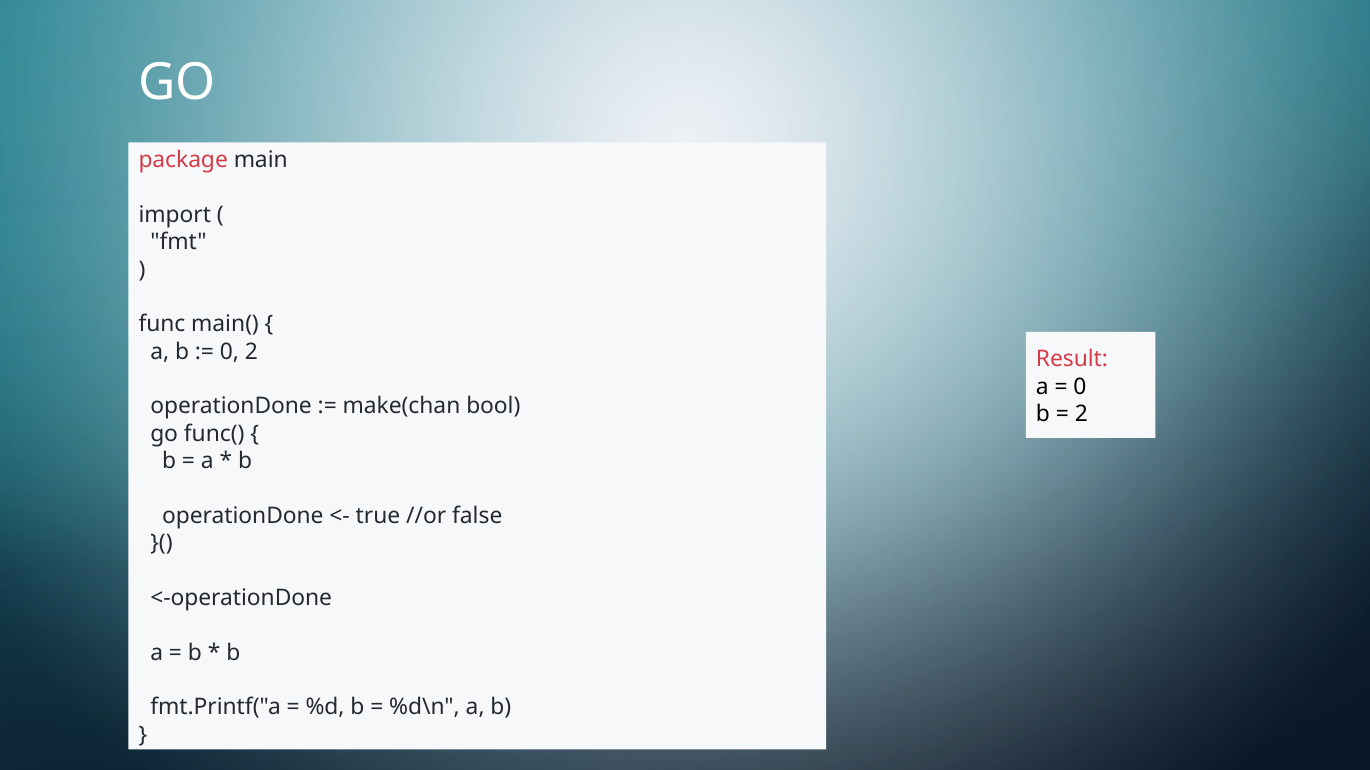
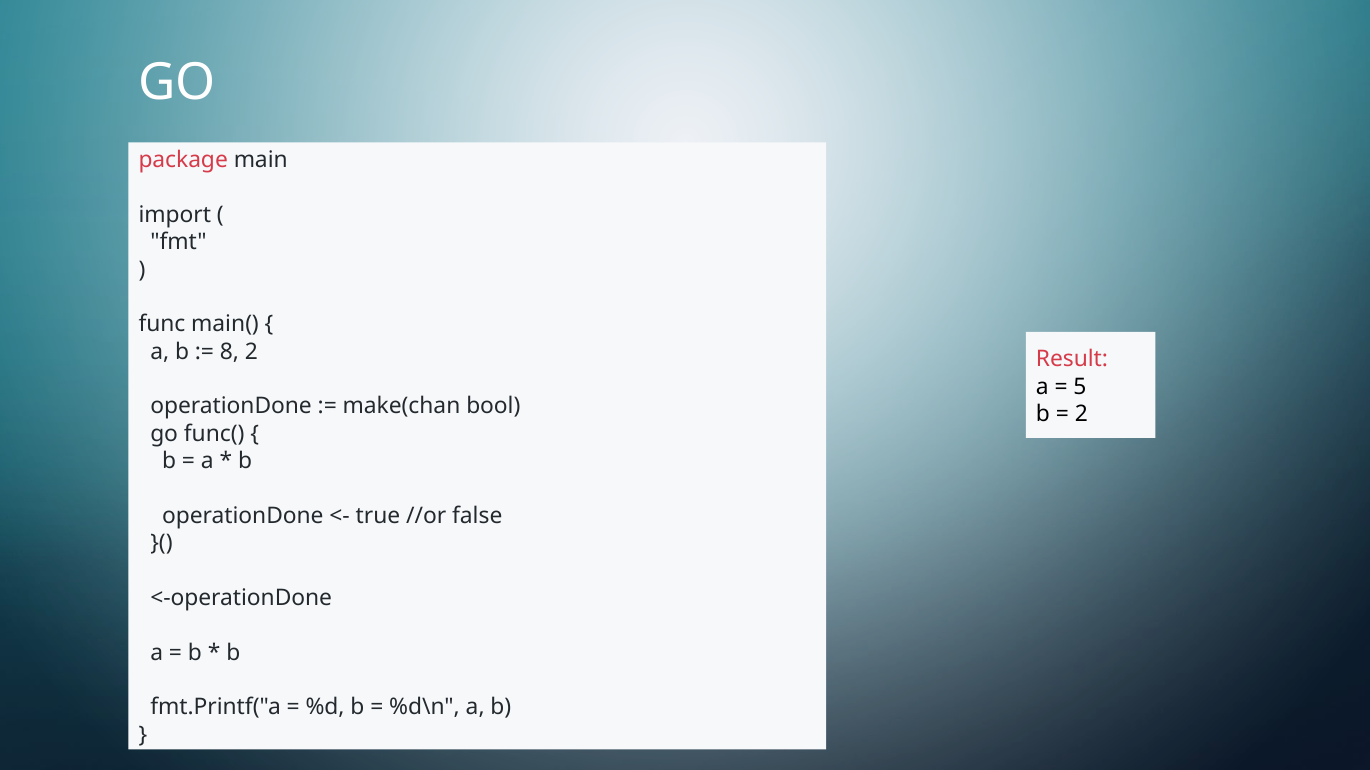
0 at (229, 352): 0 -> 8
0 at (1080, 387): 0 -> 5
